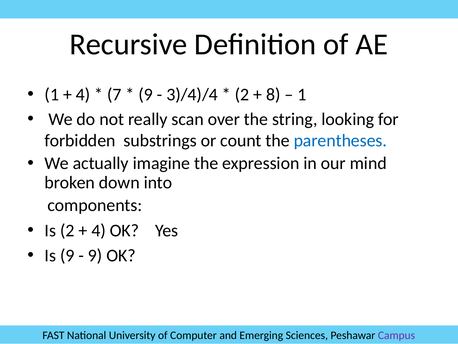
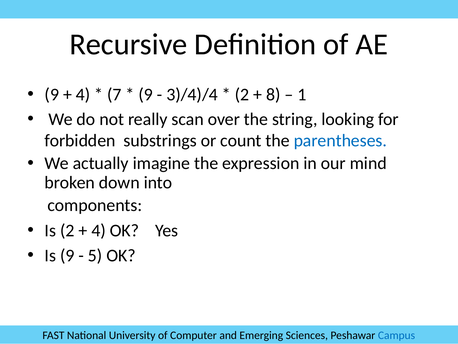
1 at (52, 94): 1 -> 9
9 at (95, 255): 9 -> 5
Campus colour: purple -> blue
